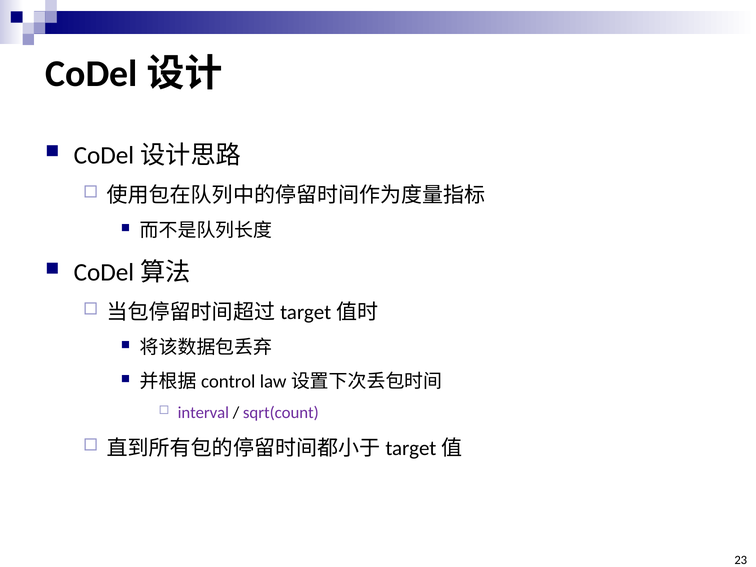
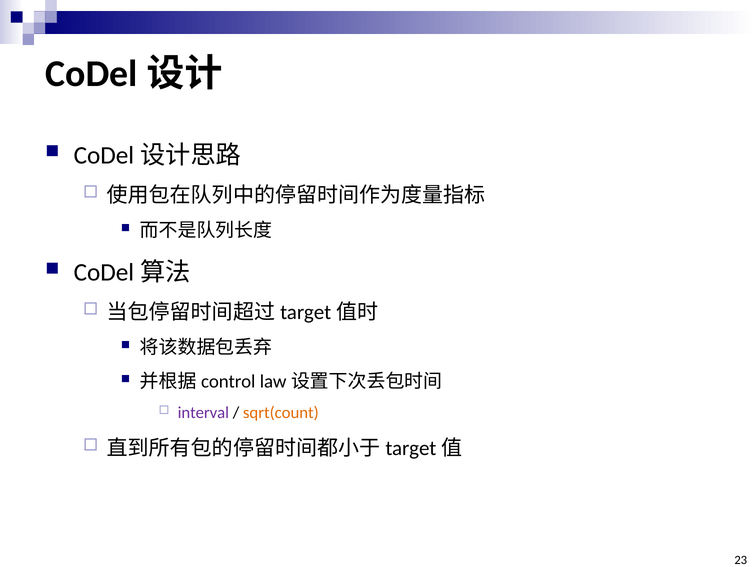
sqrt(count colour: purple -> orange
